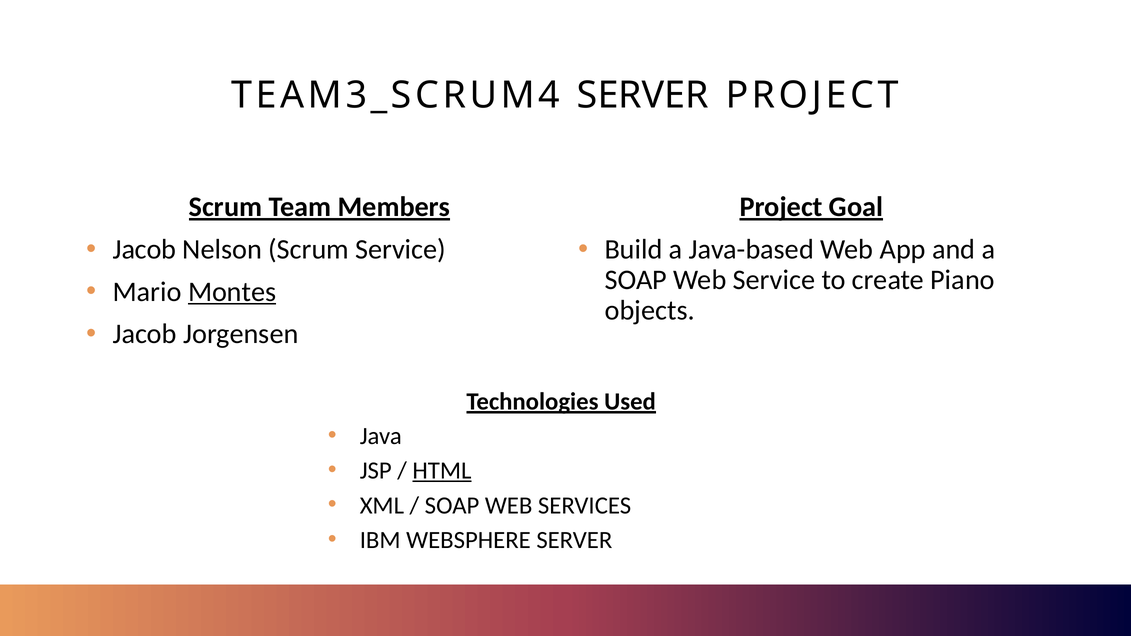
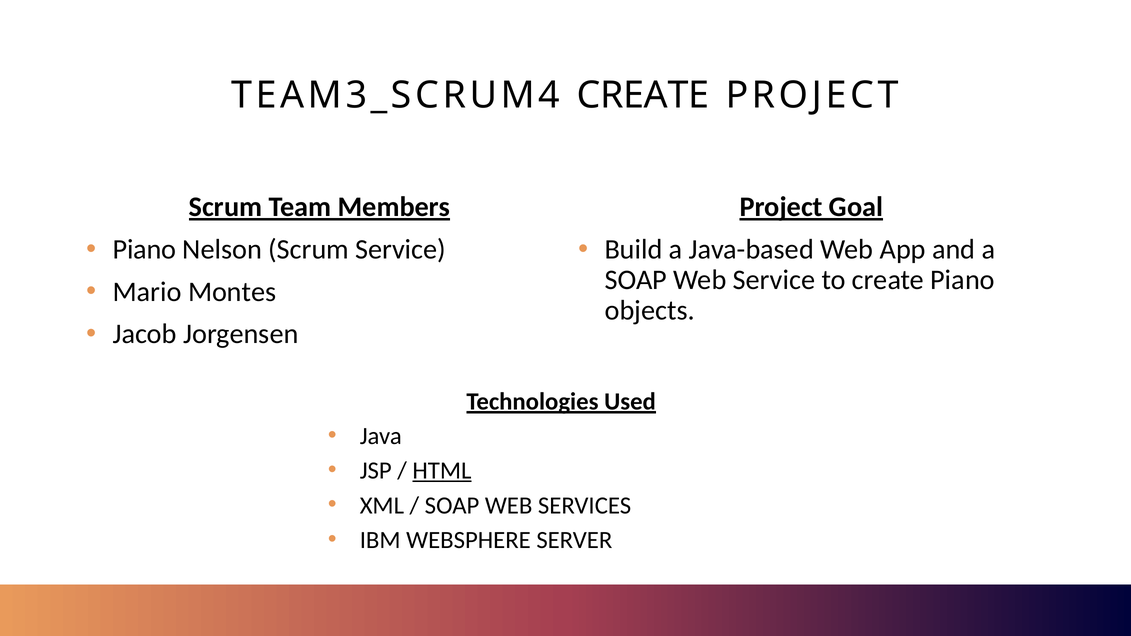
TEAM3_SCRUM4 SERVER: SERVER -> CREATE
Jacob at (144, 249): Jacob -> Piano
Montes underline: present -> none
